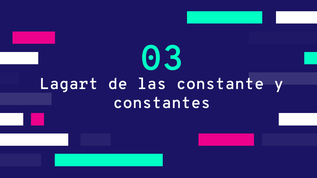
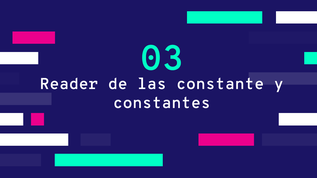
Lagart: Lagart -> Reader
